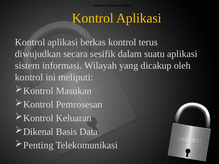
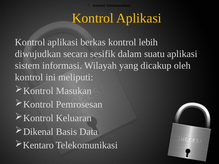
terus: terus -> lebih
Penting: Penting -> Kentaro
